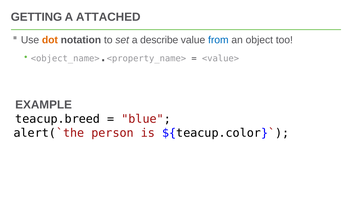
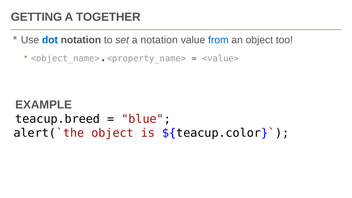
ATTACHED: ATTACHED -> TOGETHER
dot colour: orange -> blue
a describe: describe -> notation
person at (113, 133): person -> object
